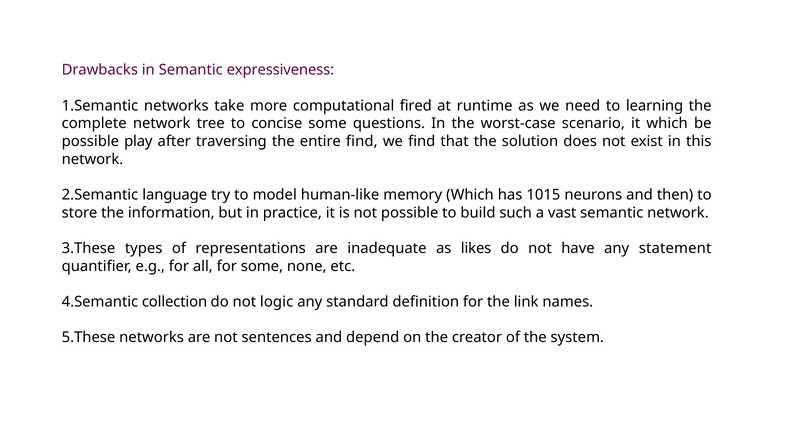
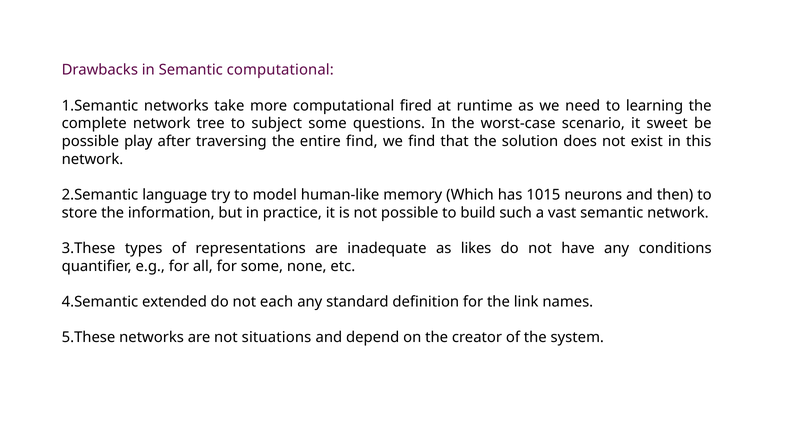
Semantic expressiveness: expressiveness -> computational
concise: concise -> subject
it which: which -> sweet
statement: statement -> conditions
collection: collection -> extended
logic: logic -> each
sentences: sentences -> situations
